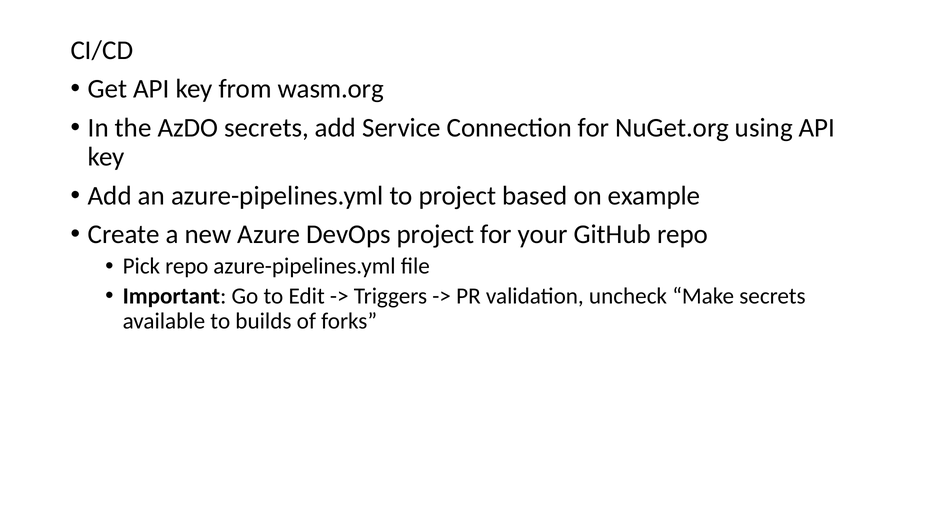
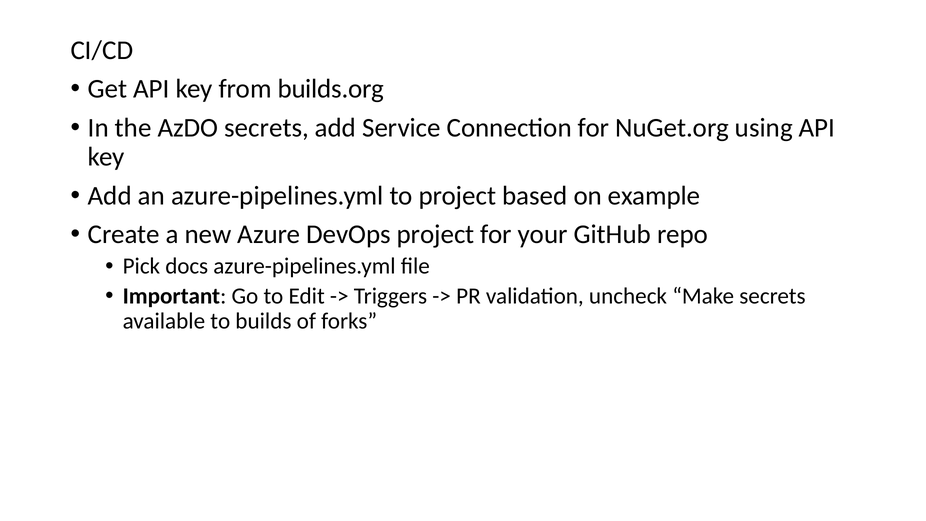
wasm.org: wasm.org -> builds.org
Pick repo: repo -> docs
